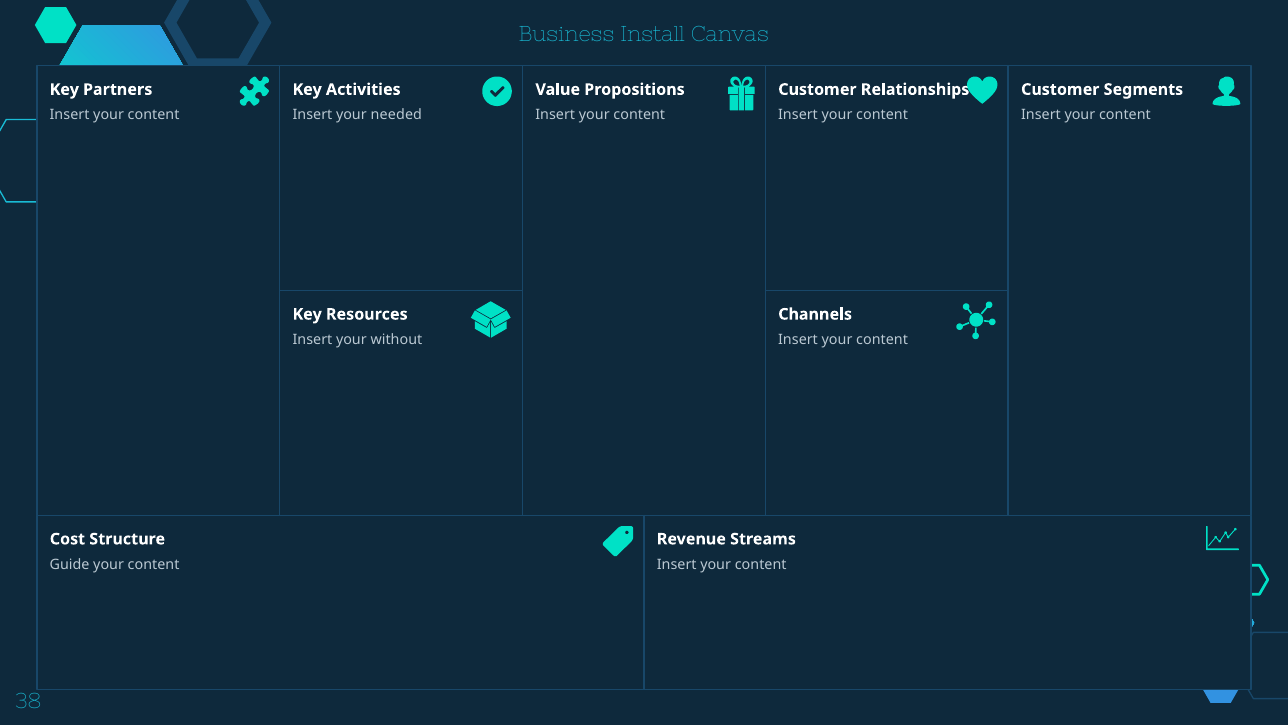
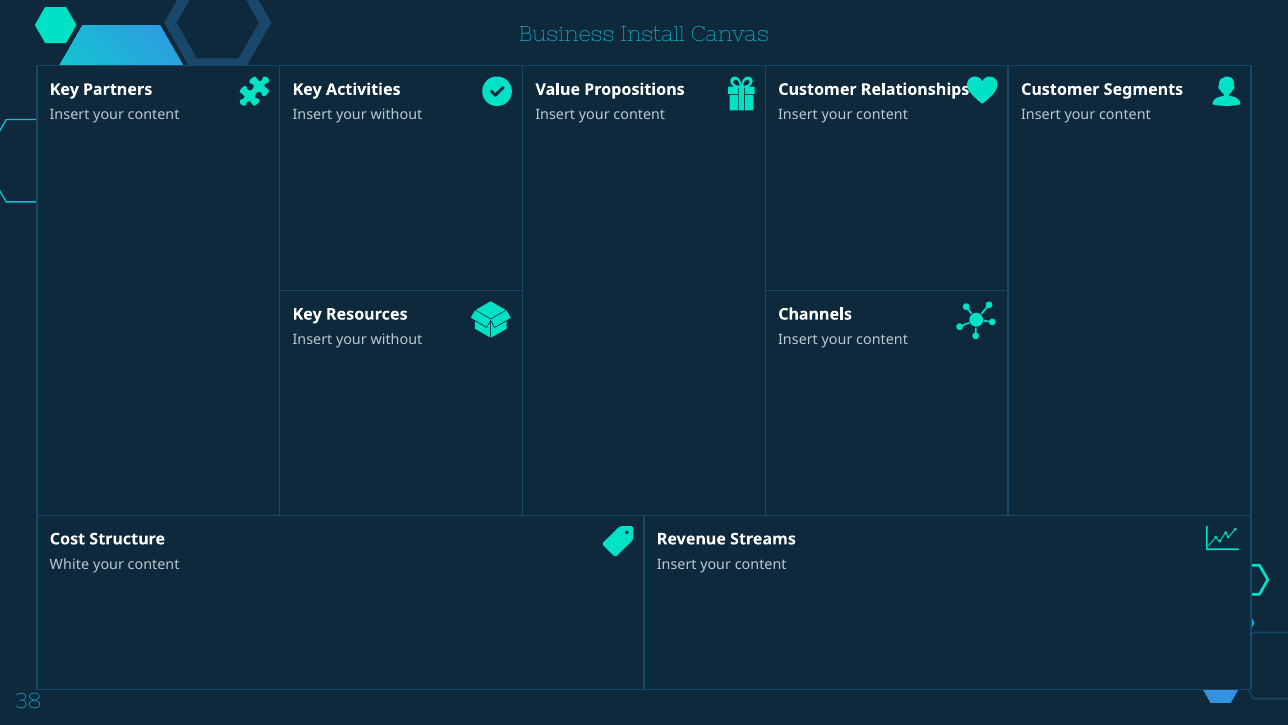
needed at (396, 115): needed -> without
Guide: Guide -> White
